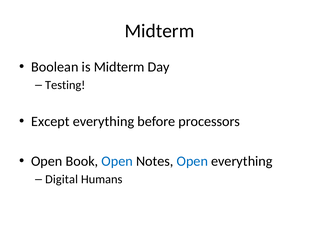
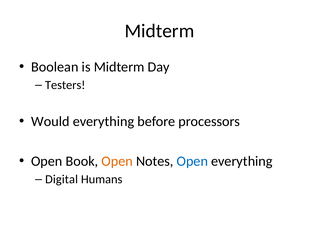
Testing: Testing -> Testers
Except: Except -> Would
Open at (117, 161) colour: blue -> orange
